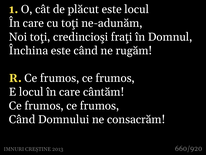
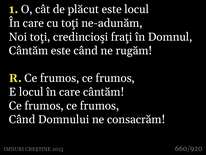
Închina at (28, 50): Închina -> Cântăm
